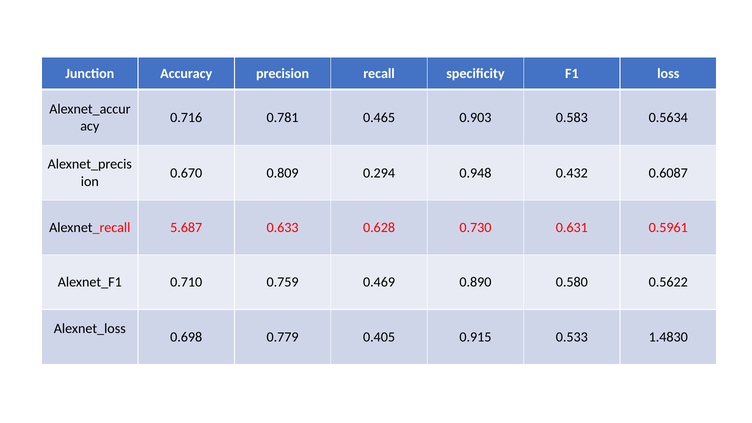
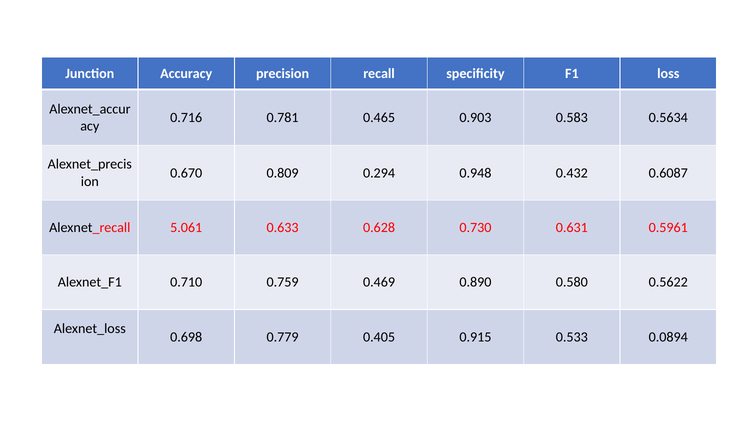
5.687: 5.687 -> 5.061
1.4830: 1.4830 -> 0.0894
